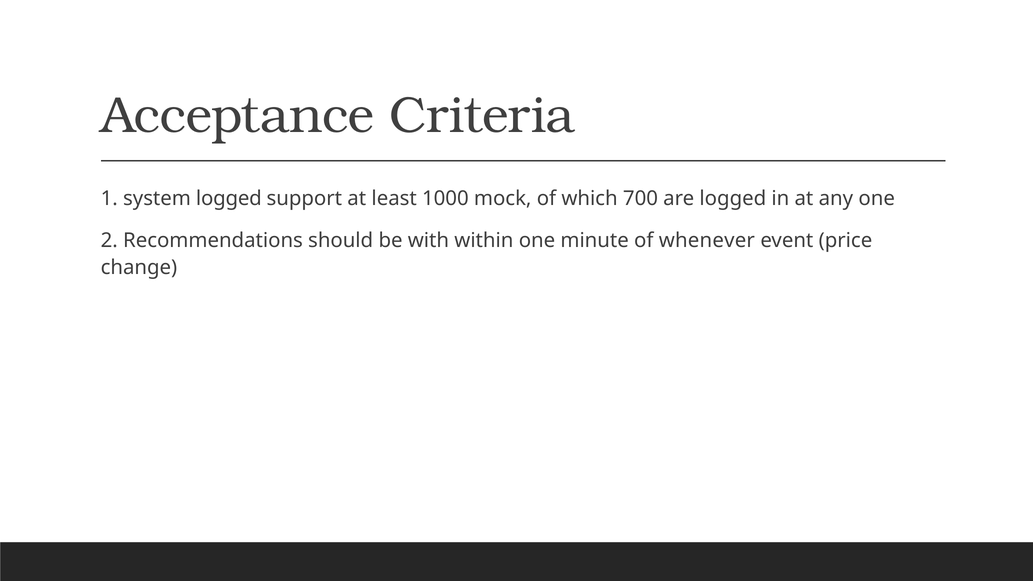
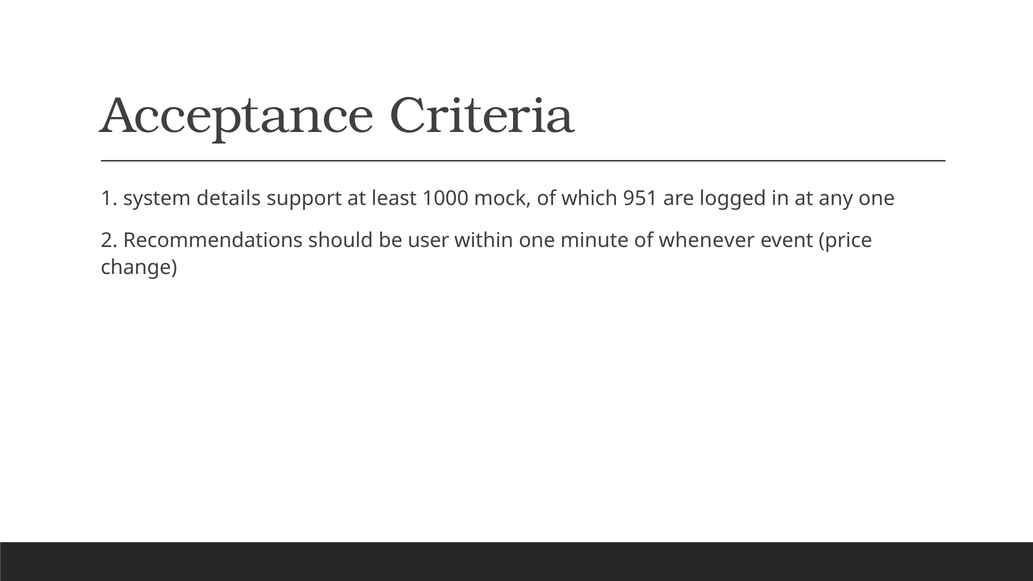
system logged: logged -> details
700: 700 -> 951
with: with -> user
